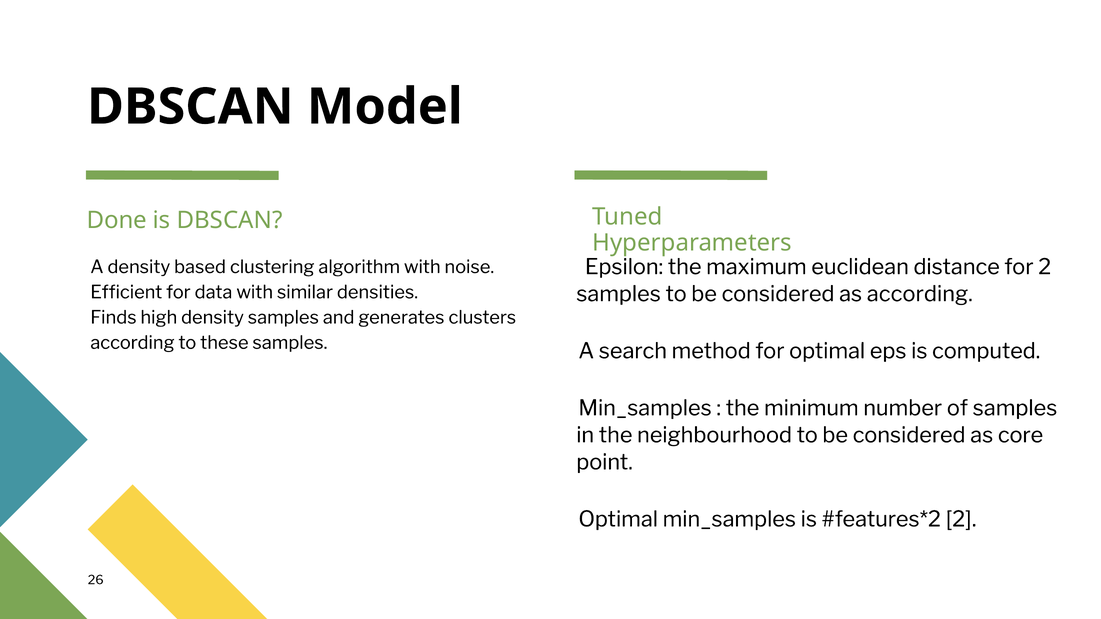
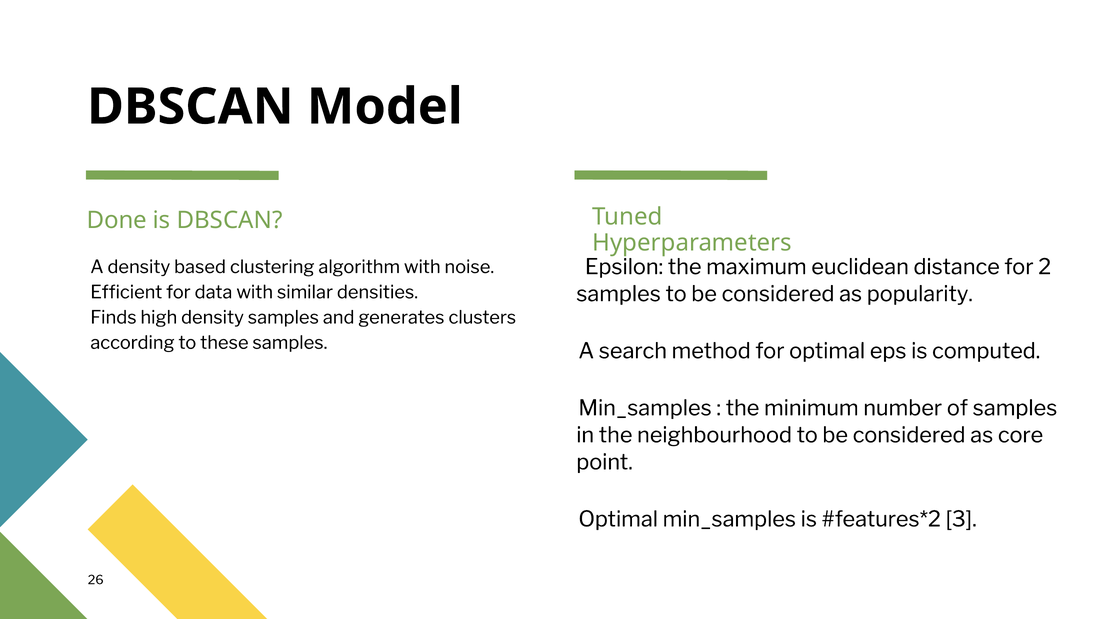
as according: according -> popularity
2 at (961, 520): 2 -> 3
